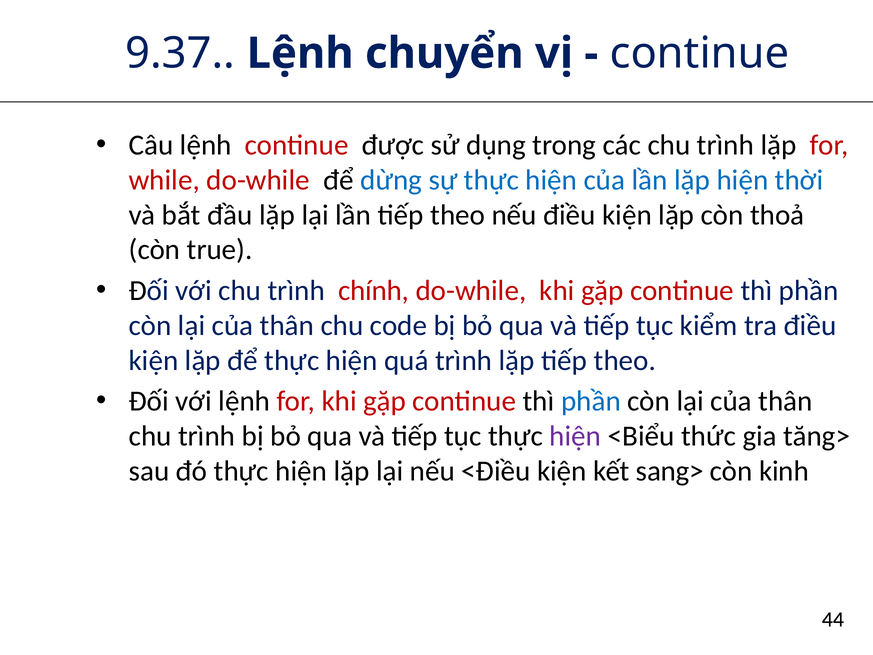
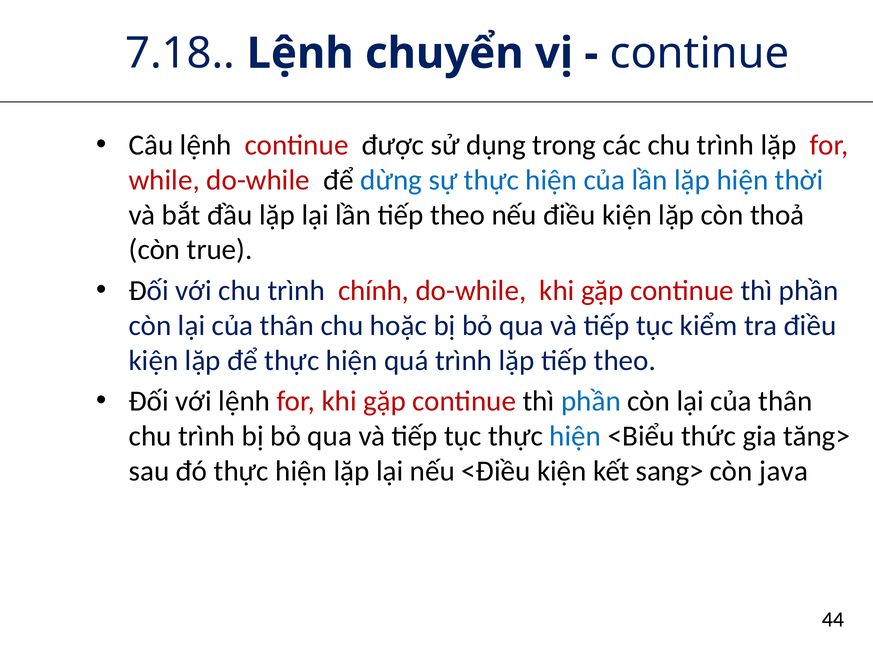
9.37: 9.37 -> 7.18
code: code -> hoặc
hiện at (575, 436) colour: purple -> blue
kinh: kinh -> java
